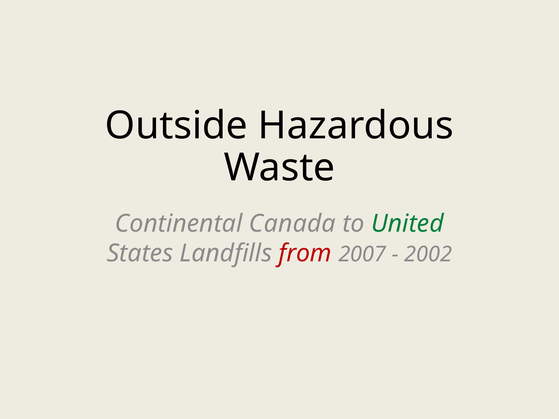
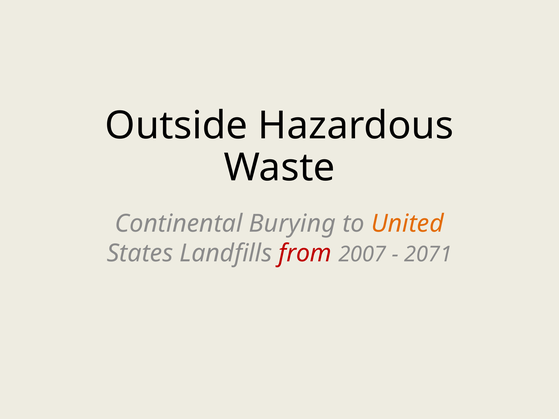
Canada: Canada -> Burying
United colour: green -> orange
2002: 2002 -> 2071
